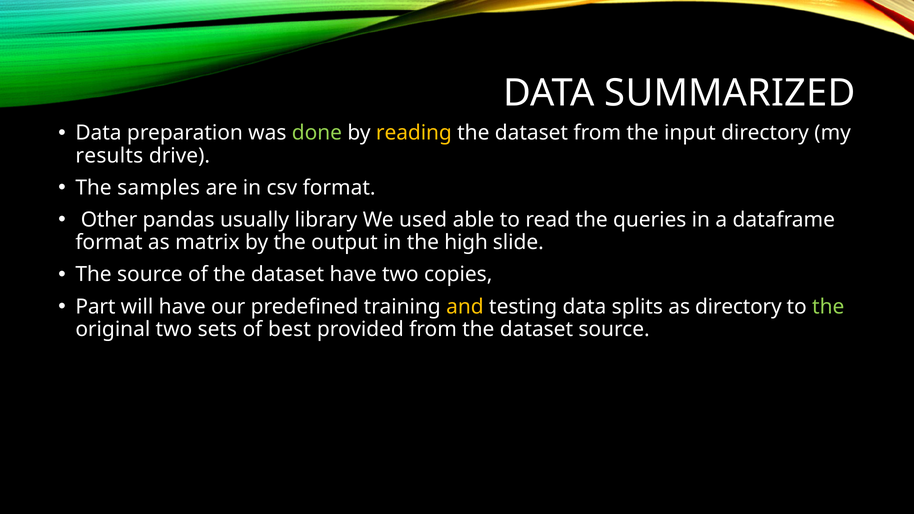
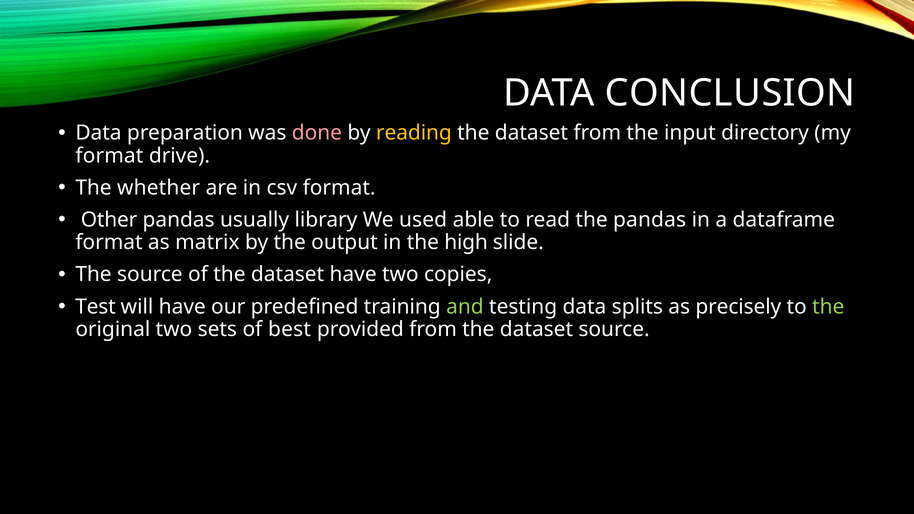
SUMMARIZED: SUMMARIZED -> CONCLUSION
done colour: light green -> pink
results at (109, 156): results -> format
samples: samples -> whether
the queries: queries -> pandas
Part: Part -> Test
and colour: yellow -> light green
as directory: directory -> precisely
